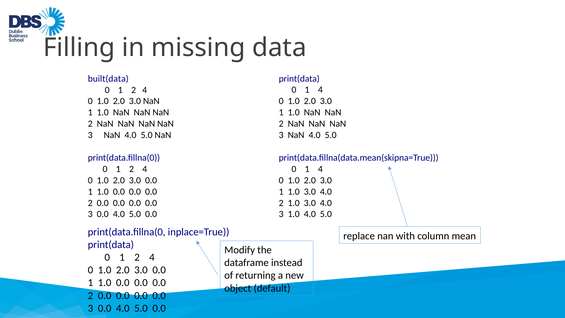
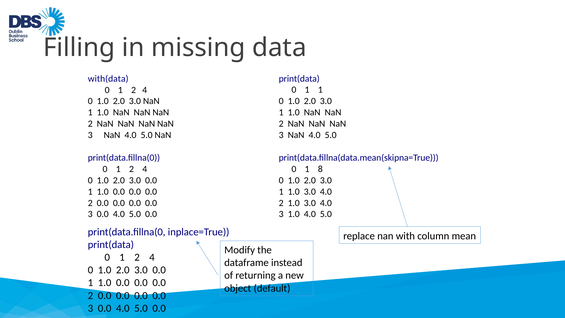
built(data: built(data -> with(data
4 at (320, 90): 4 -> 1
4 at (320, 169): 4 -> 8
